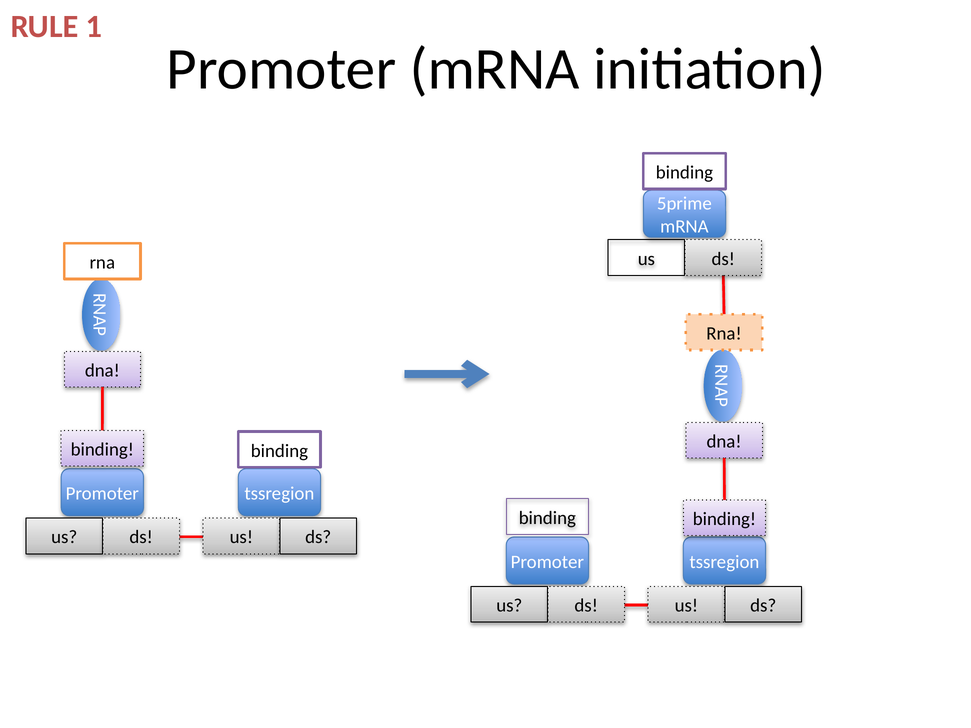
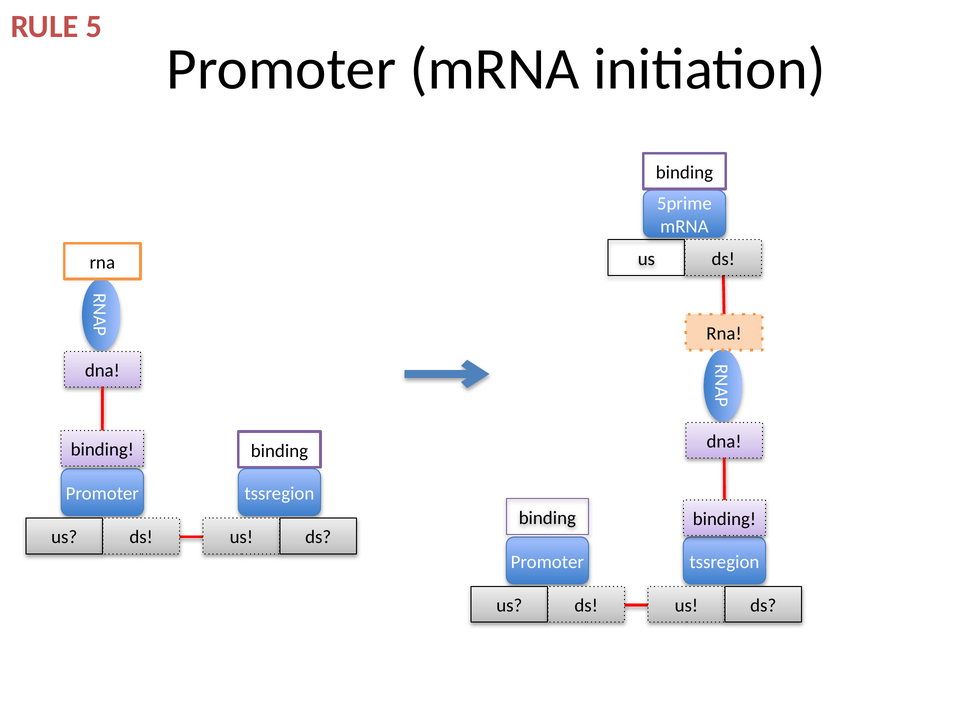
1: 1 -> 5
